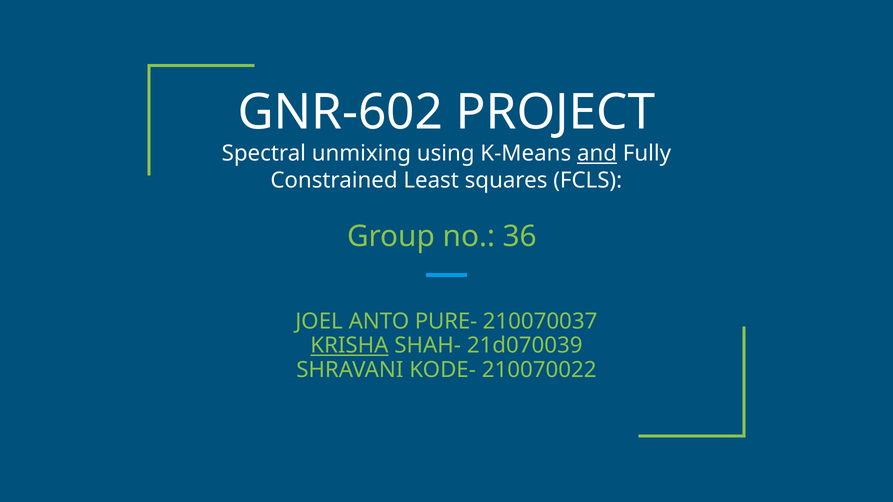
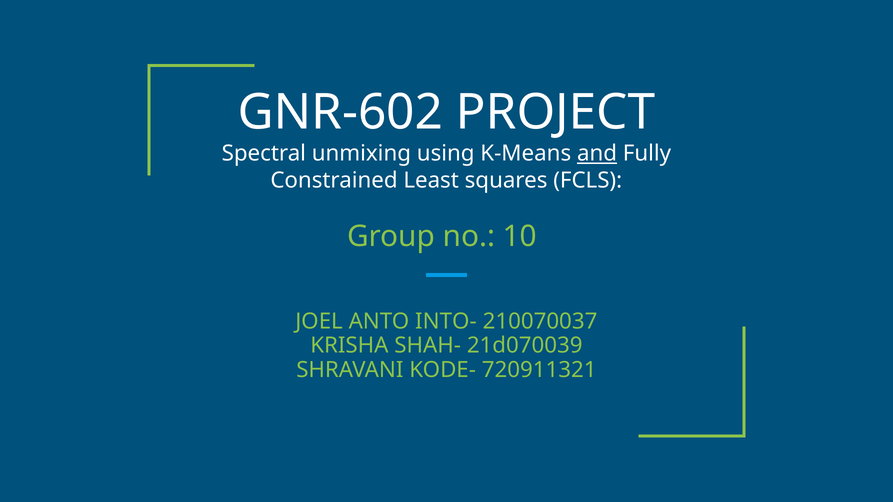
36: 36 -> 10
PURE-: PURE- -> INTO-
KRISHA underline: present -> none
210070022: 210070022 -> 720911321
